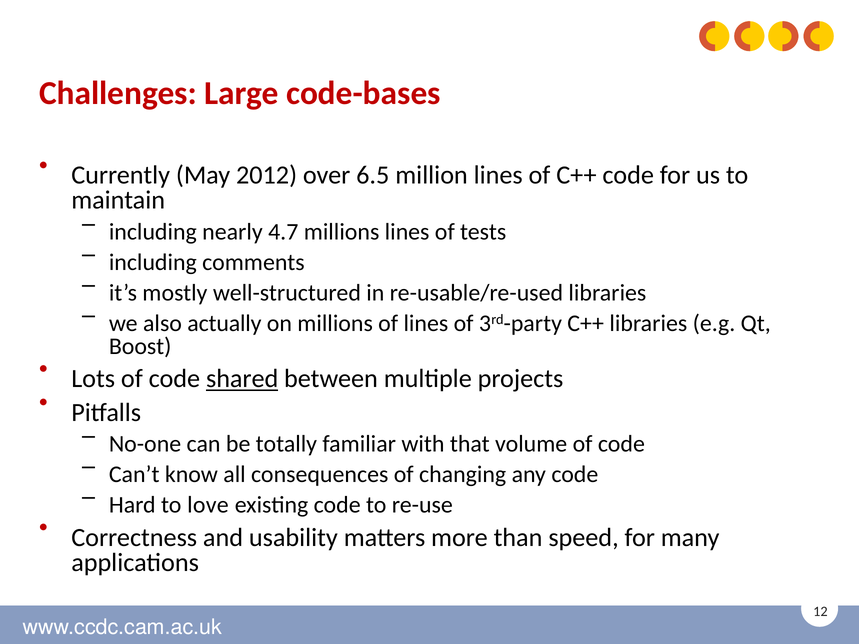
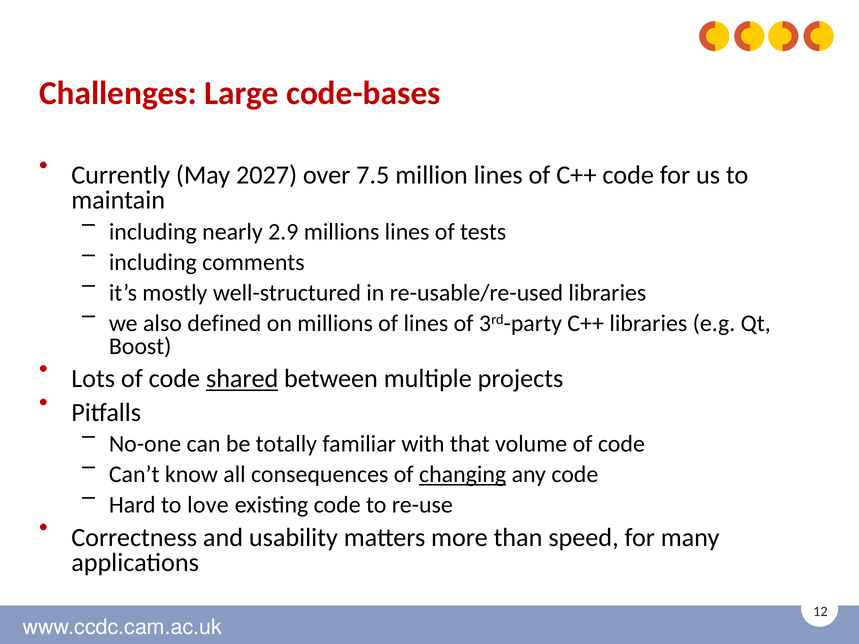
2012: 2012 -> 2027
6.5: 6.5 -> 7.5
4.7: 4.7 -> 2.9
actually: actually -> defined
changing underline: none -> present
